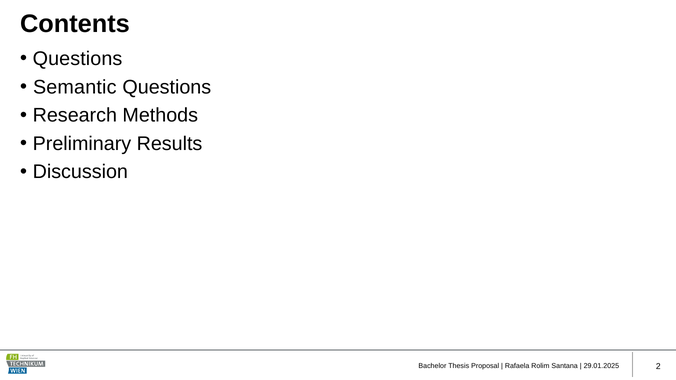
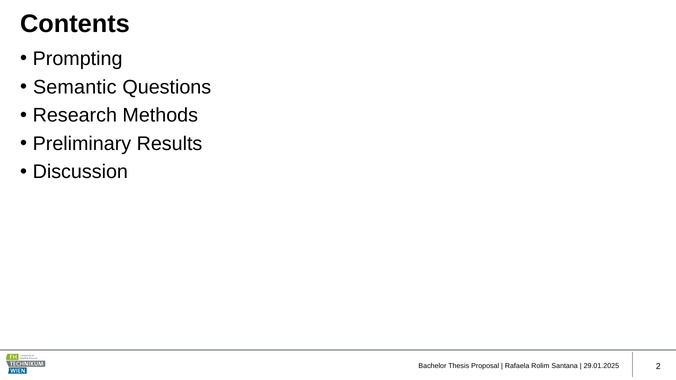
Questions at (78, 59): Questions -> Prompting
